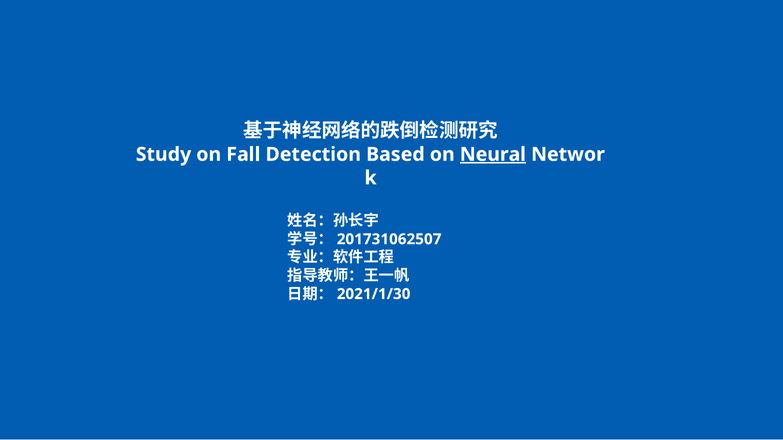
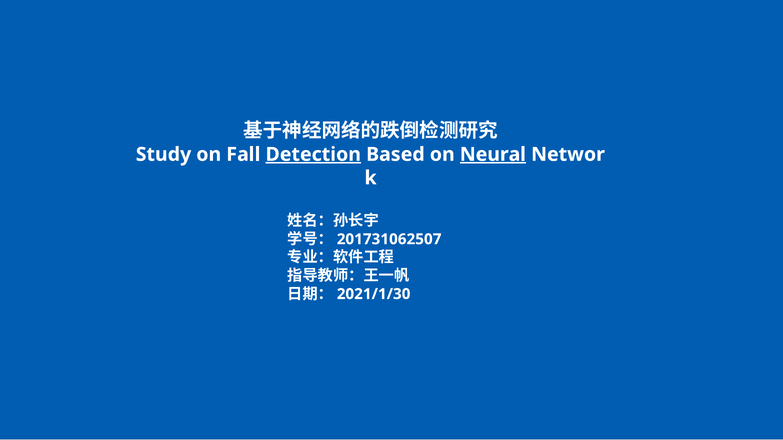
Detection underline: none -> present
